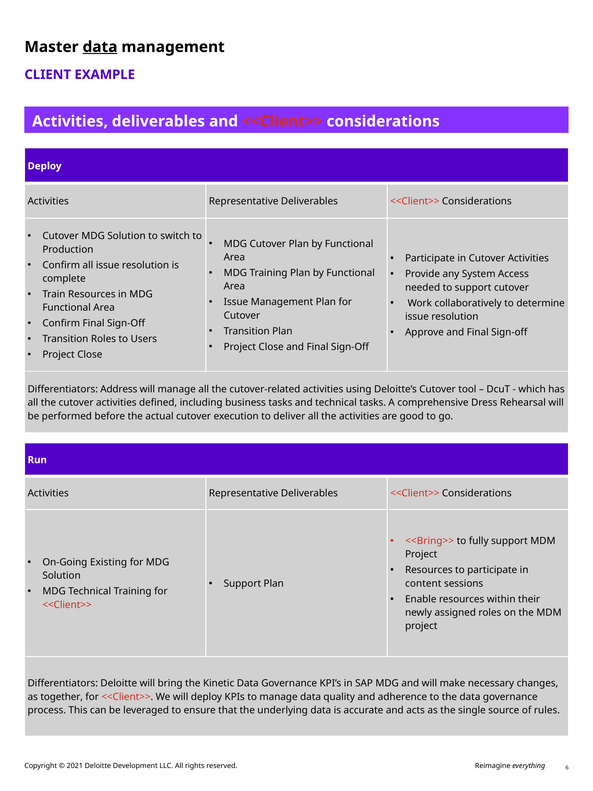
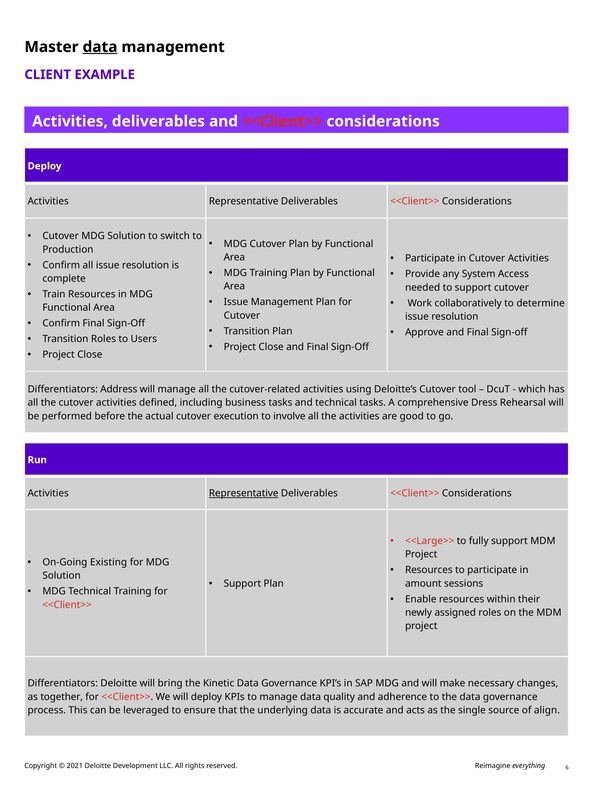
deliver: deliver -> involve
Representative at (244, 493) underline: none -> present
<<Bring>>: <<Bring>> -> <<Large>>
content: content -> amount
rules: rules -> align
